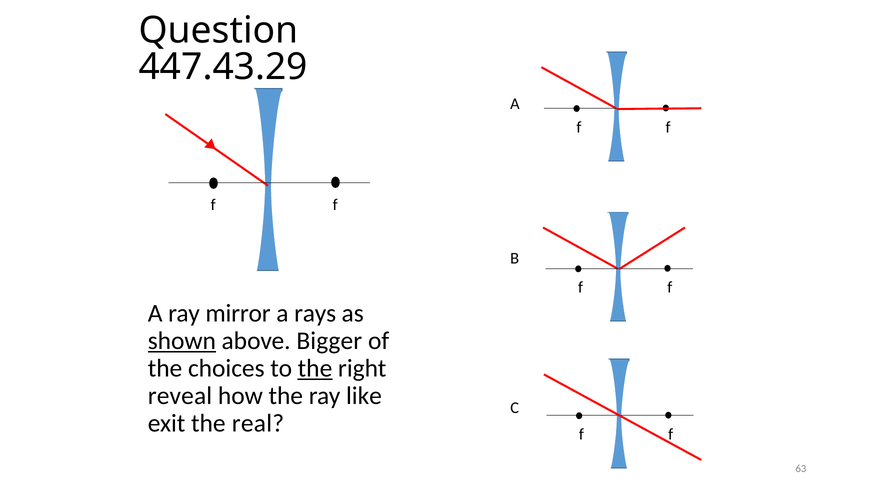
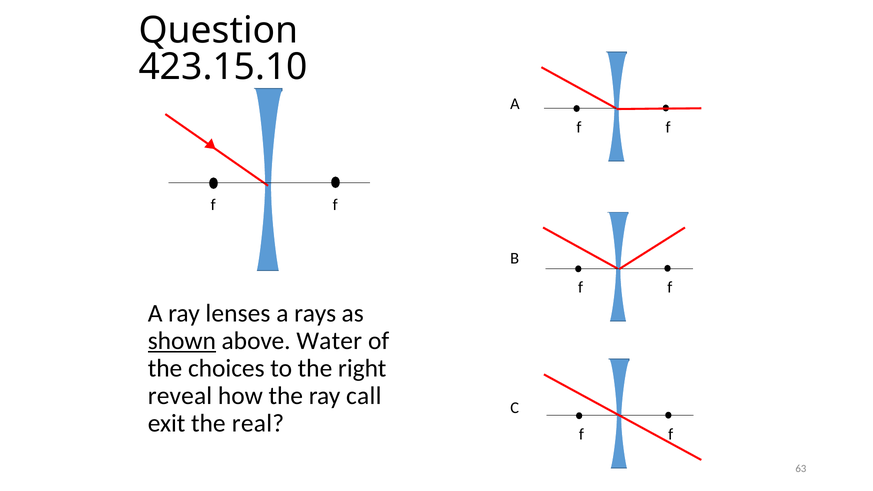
447.43.29: 447.43.29 -> 423.15.10
mirror: mirror -> lenses
Bigger: Bigger -> Water
the at (315, 368) underline: present -> none
like: like -> call
